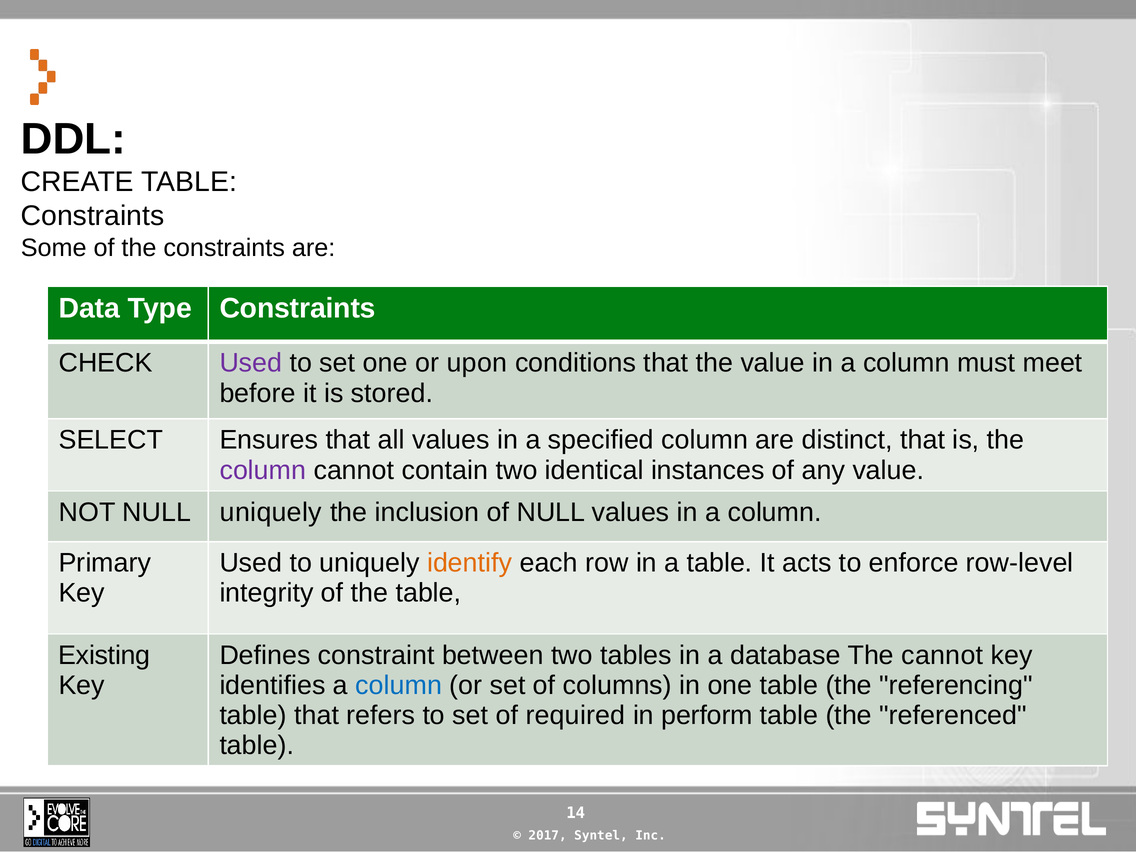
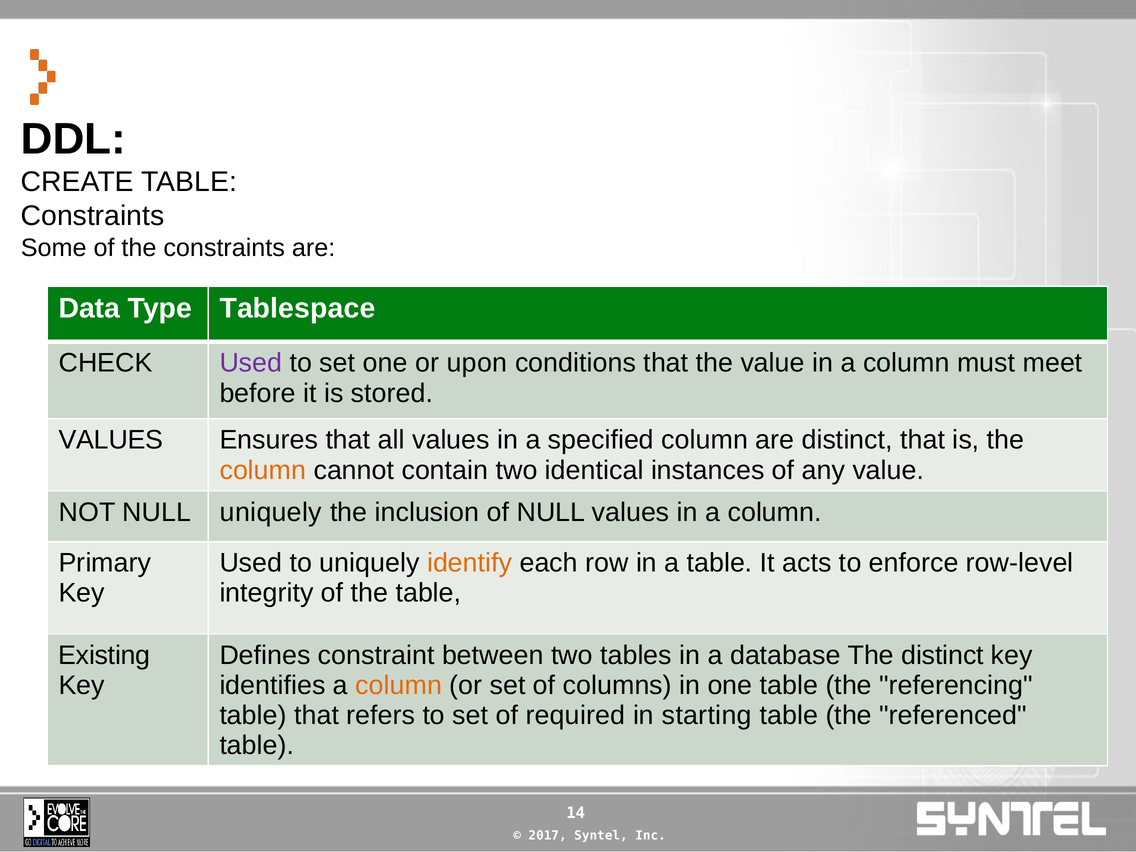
Type Constraints: Constraints -> Tablespace
SELECT at (111, 440): SELECT -> VALUES
column at (263, 470) colour: purple -> orange
The cannot: cannot -> distinct
column at (399, 685) colour: blue -> orange
perform: perform -> starting
